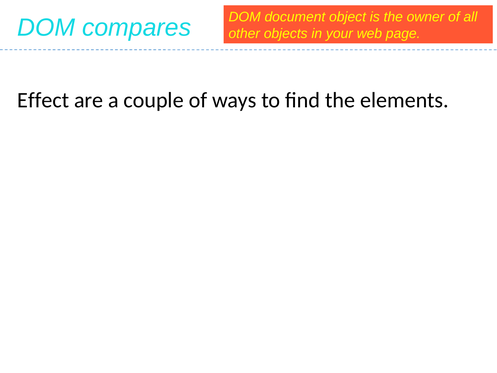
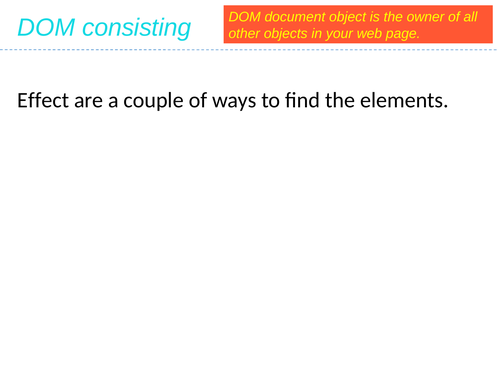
compares: compares -> consisting
